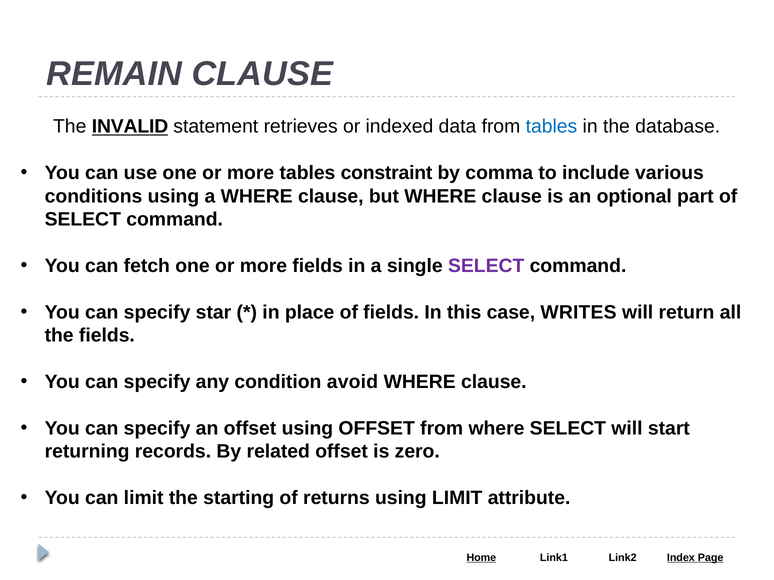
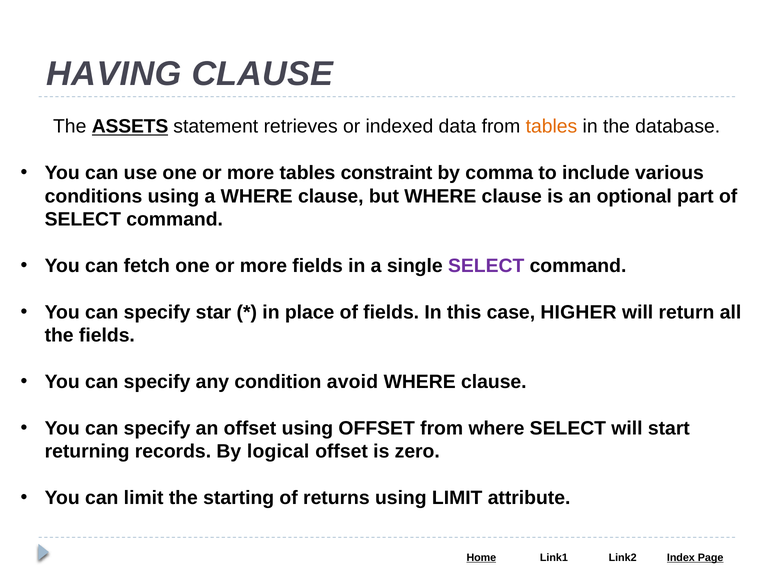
REMAIN: REMAIN -> HAVING
INVALID: INVALID -> ASSETS
tables at (551, 126) colour: blue -> orange
WRITES: WRITES -> HIGHER
related: related -> logical
